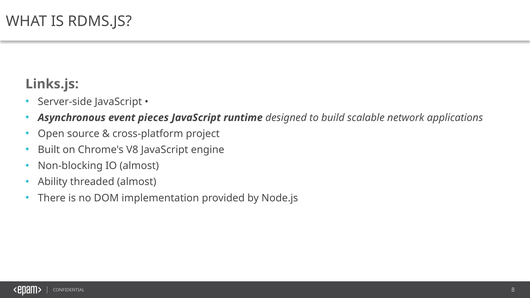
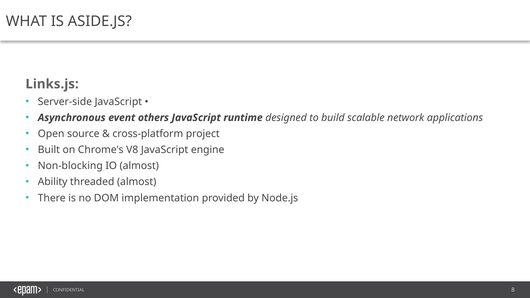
RDMS.JS: RDMS.JS -> ASIDE.JS
pieces: pieces -> others
